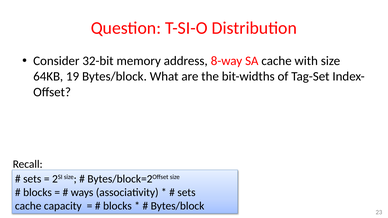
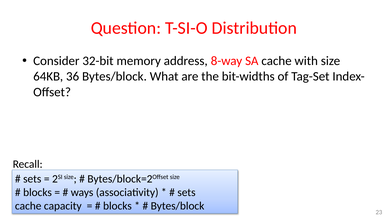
19: 19 -> 36
